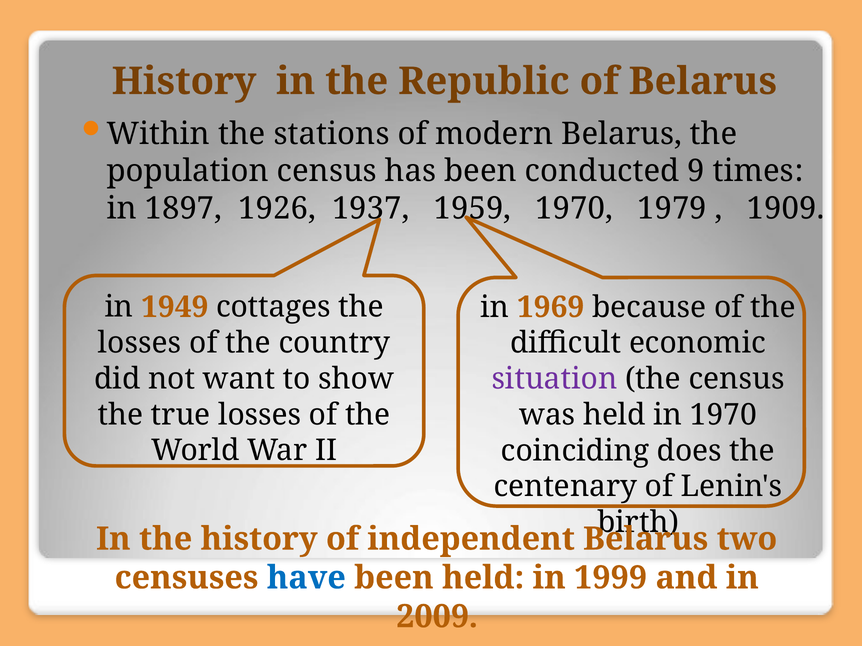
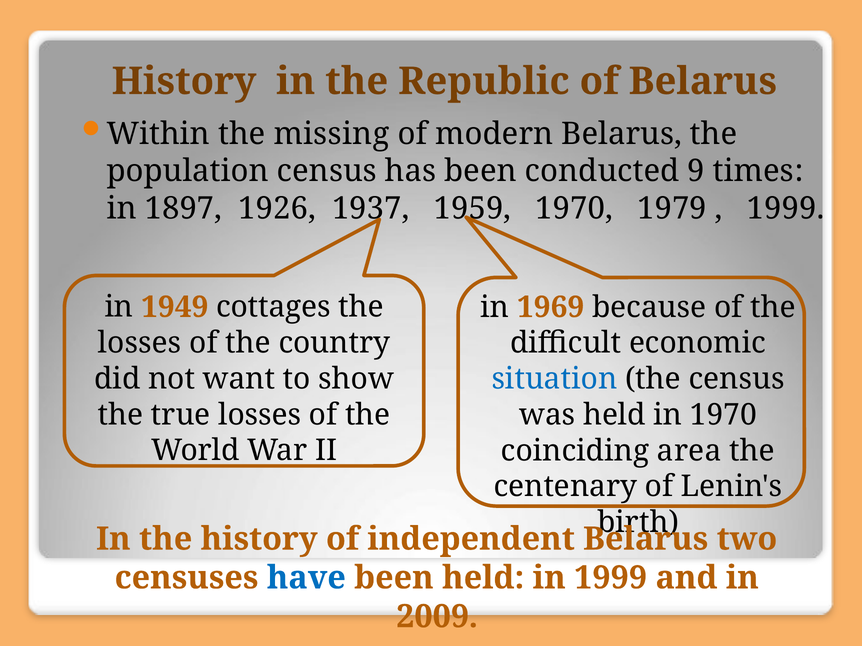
stations: stations -> missing
1909 at (786, 209): 1909 -> 1999
situation colour: purple -> blue
does: does -> area
